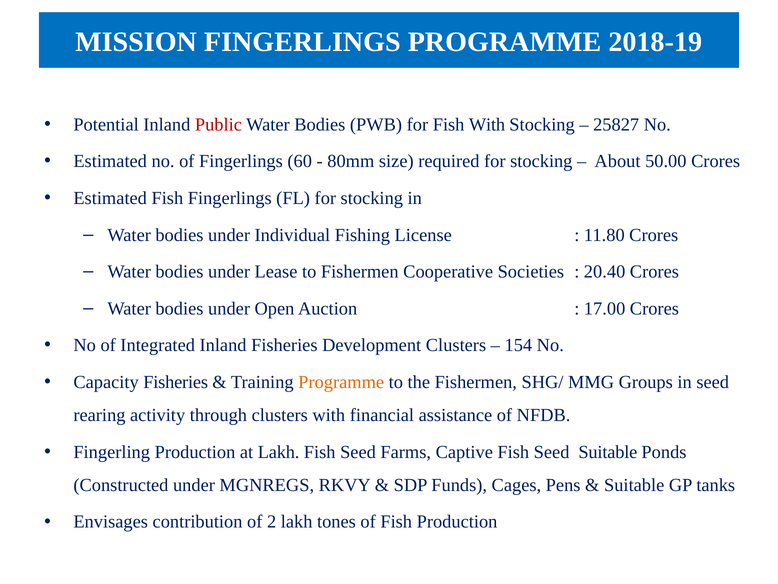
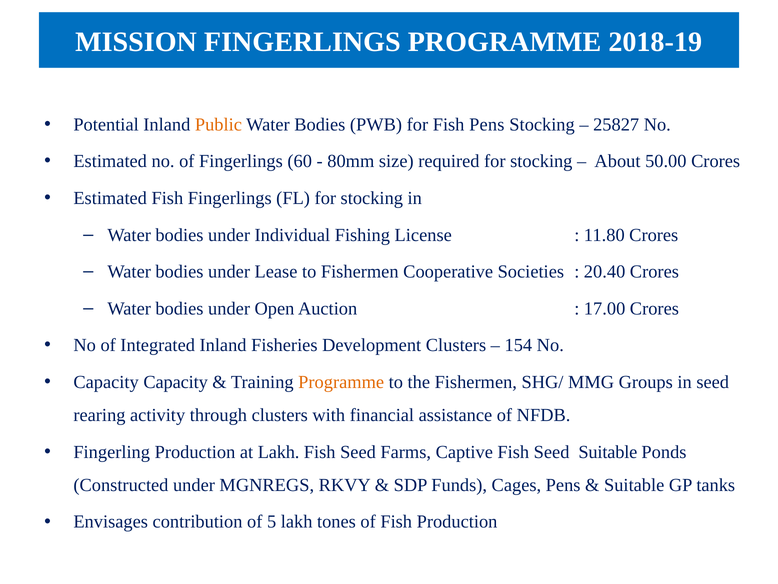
Public colour: red -> orange
Fish With: With -> Pens
Capacity Fisheries: Fisheries -> Capacity
2: 2 -> 5
